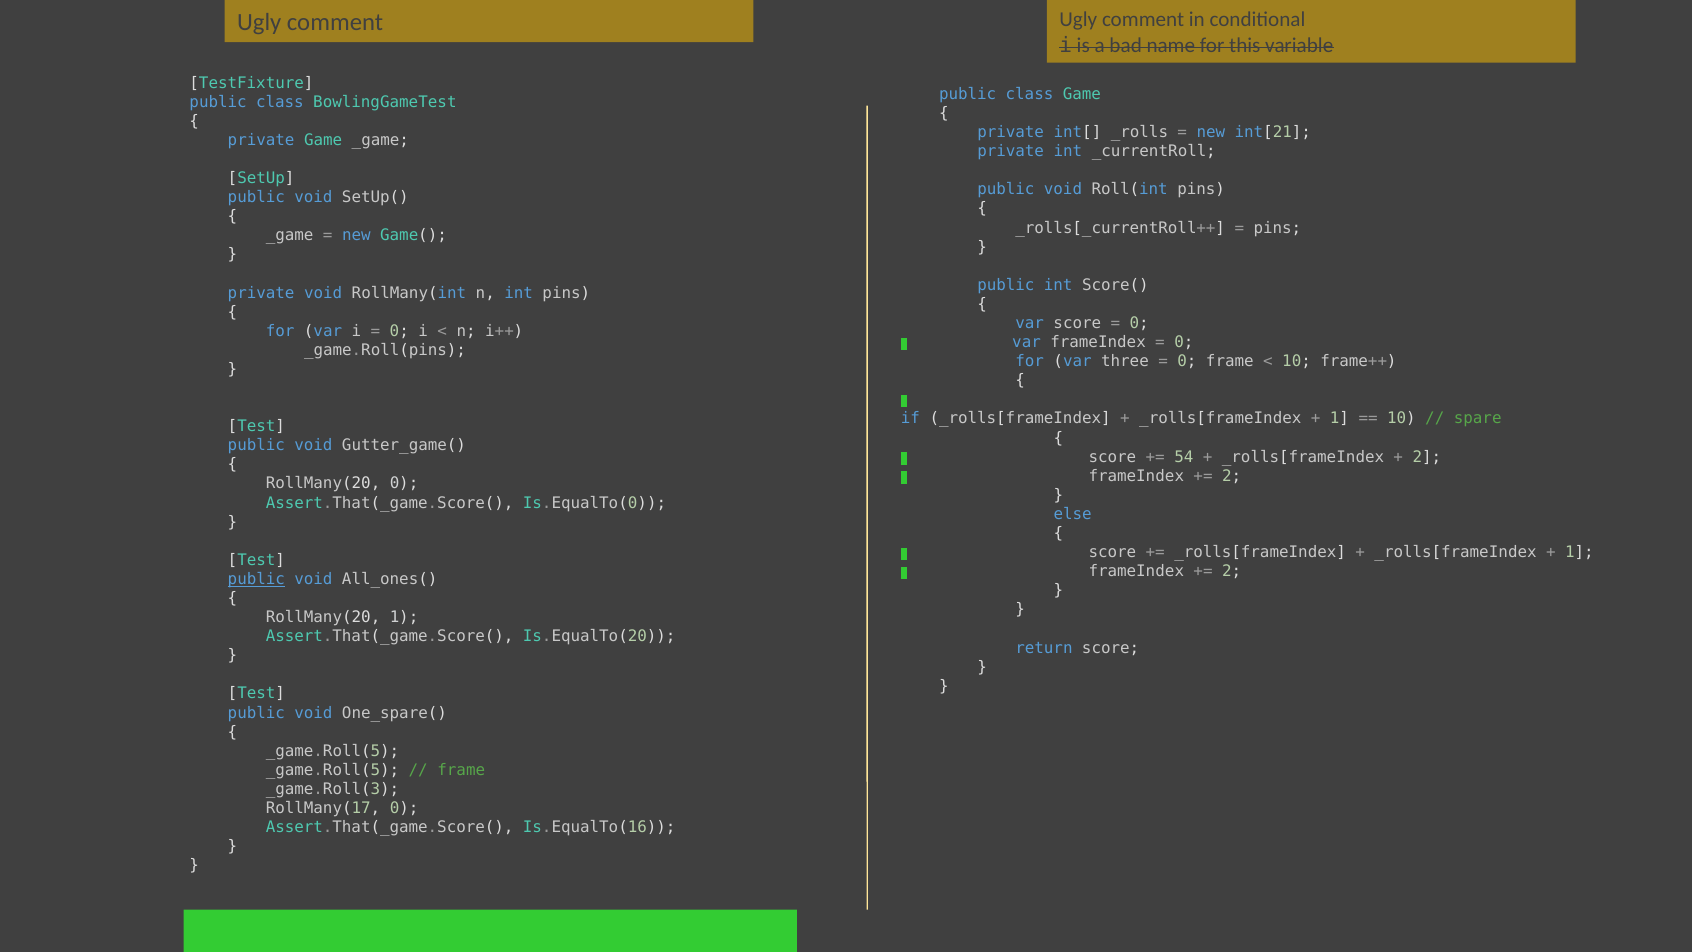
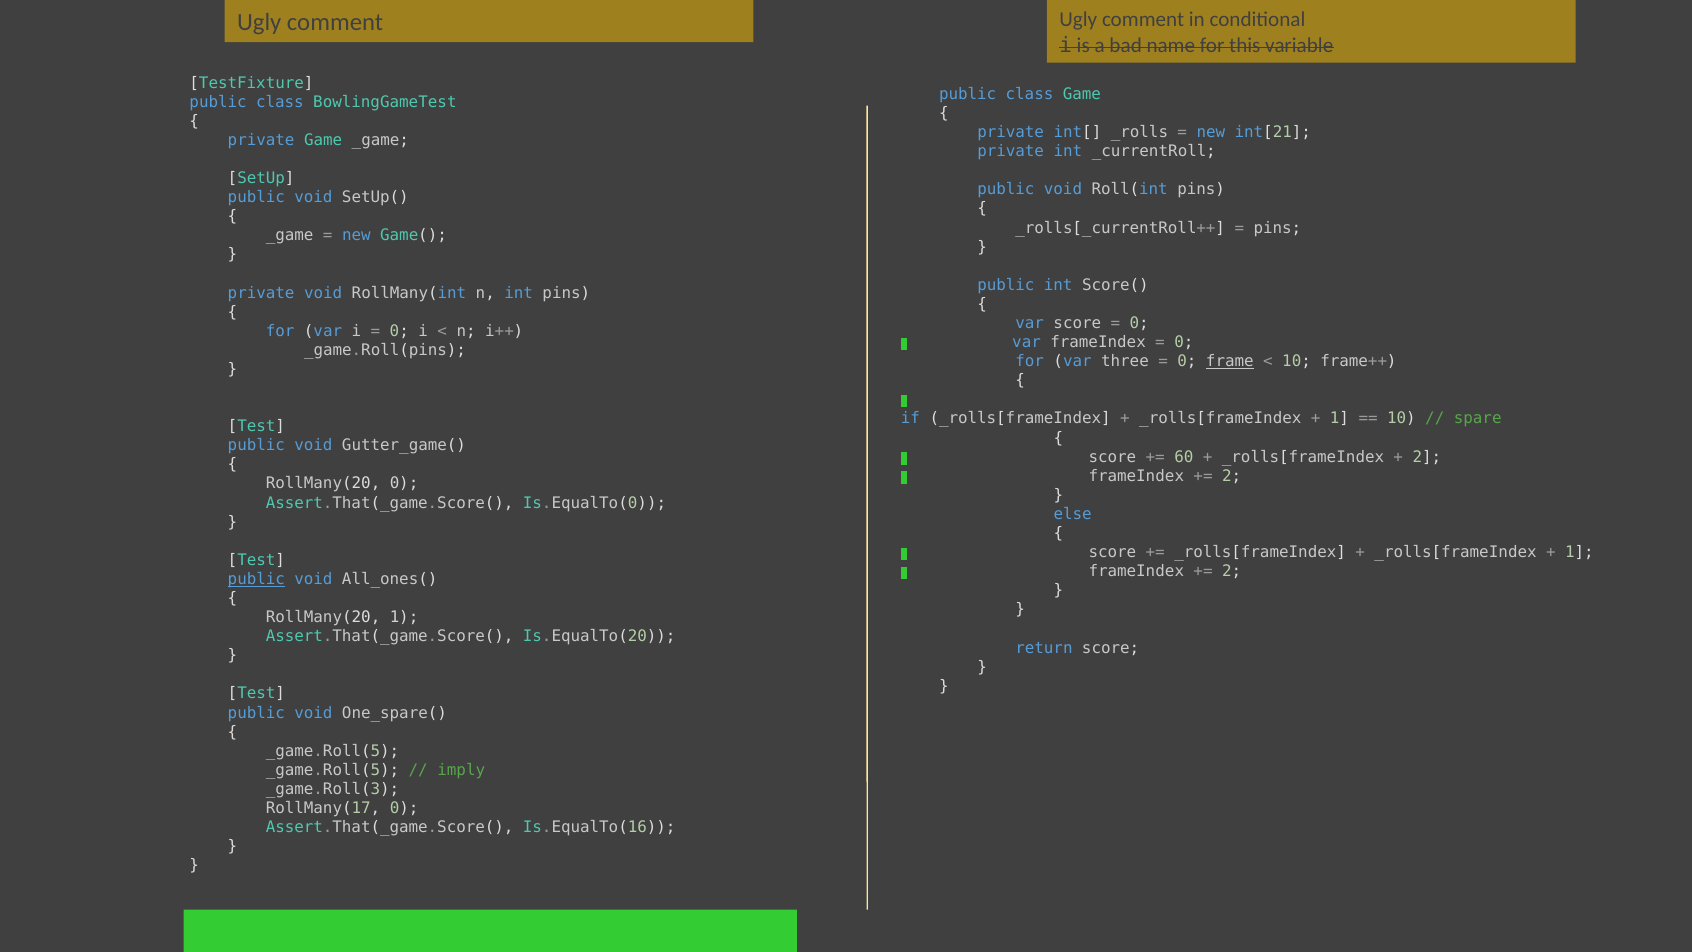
frame at (1230, 361) underline: none -> present
54: 54 -> 60
frame at (461, 770): frame -> imply
